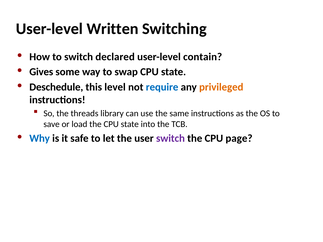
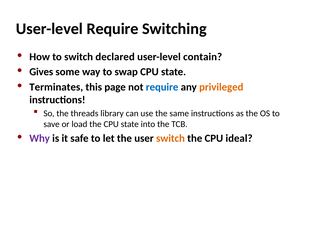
User-level Written: Written -> Require
Deschedule: Deschedule -> Terminates
level: level -> page
Why colour: blue -> purple
switch at (170, 138) colour: purple -> orange
page: page -> ideal
